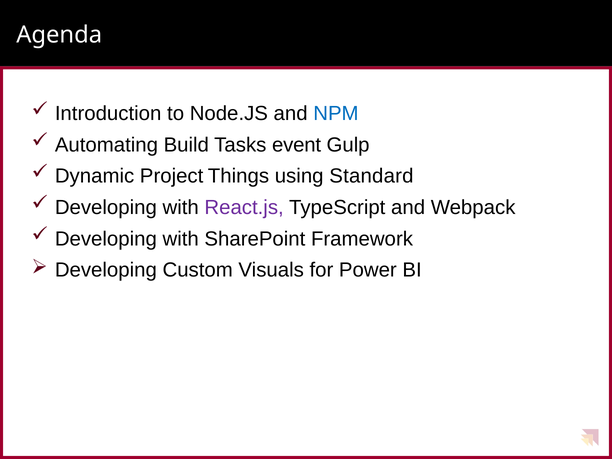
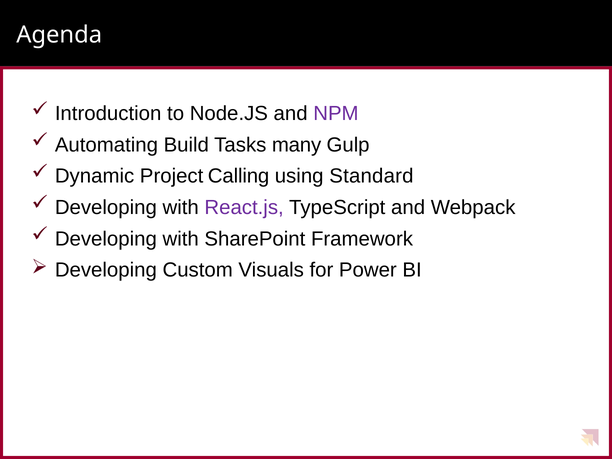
NPM colour: blue -> purple
event: event -> many
Things: Things -> Calling
